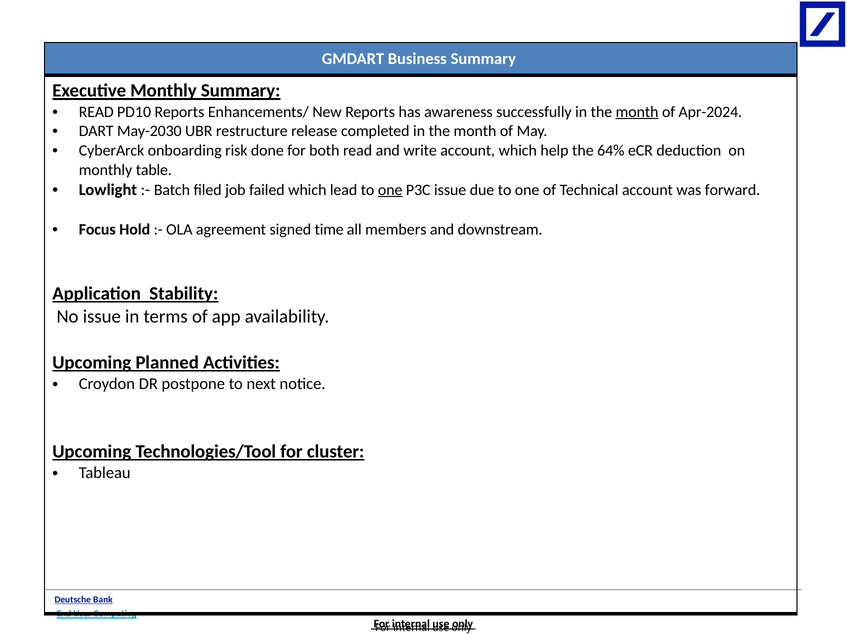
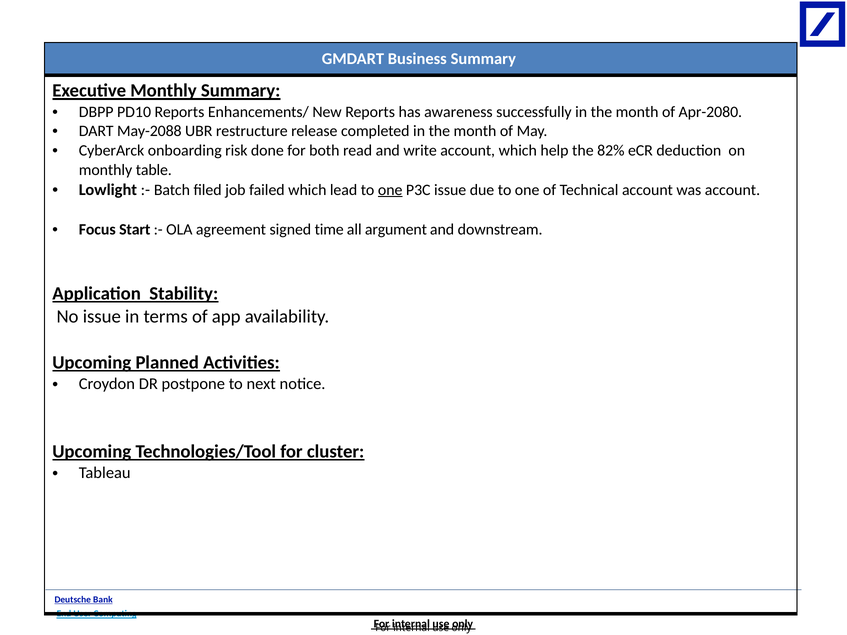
READ at (96, 112): READ -> DBPP
month at (637, 112) underline: present -> none
Apr-2024: Apr-2024 -> Apr-2080
May-2030: May-2030 -> May-2088
64%: 64% -> 82%
was forward: forward -> account
Hold: Hold -> Start
members: members -> argument
